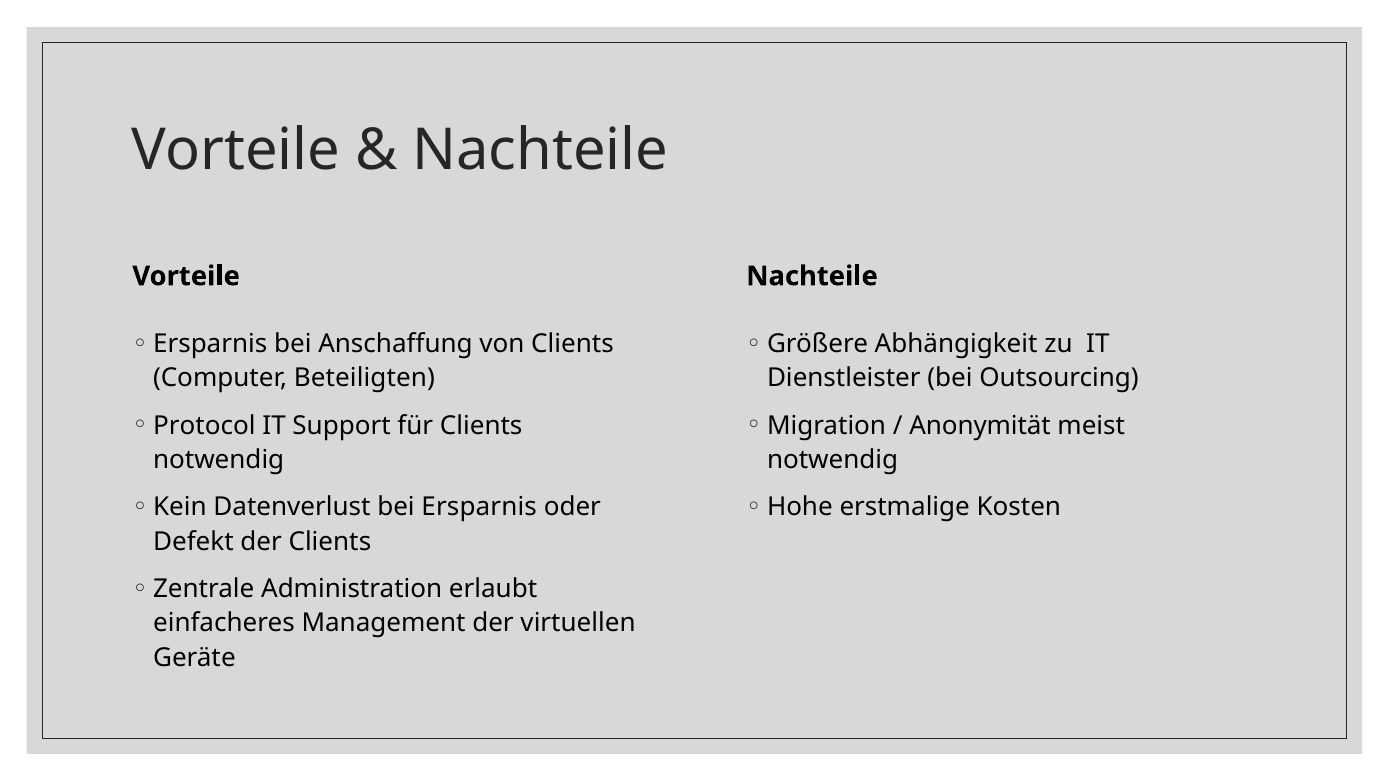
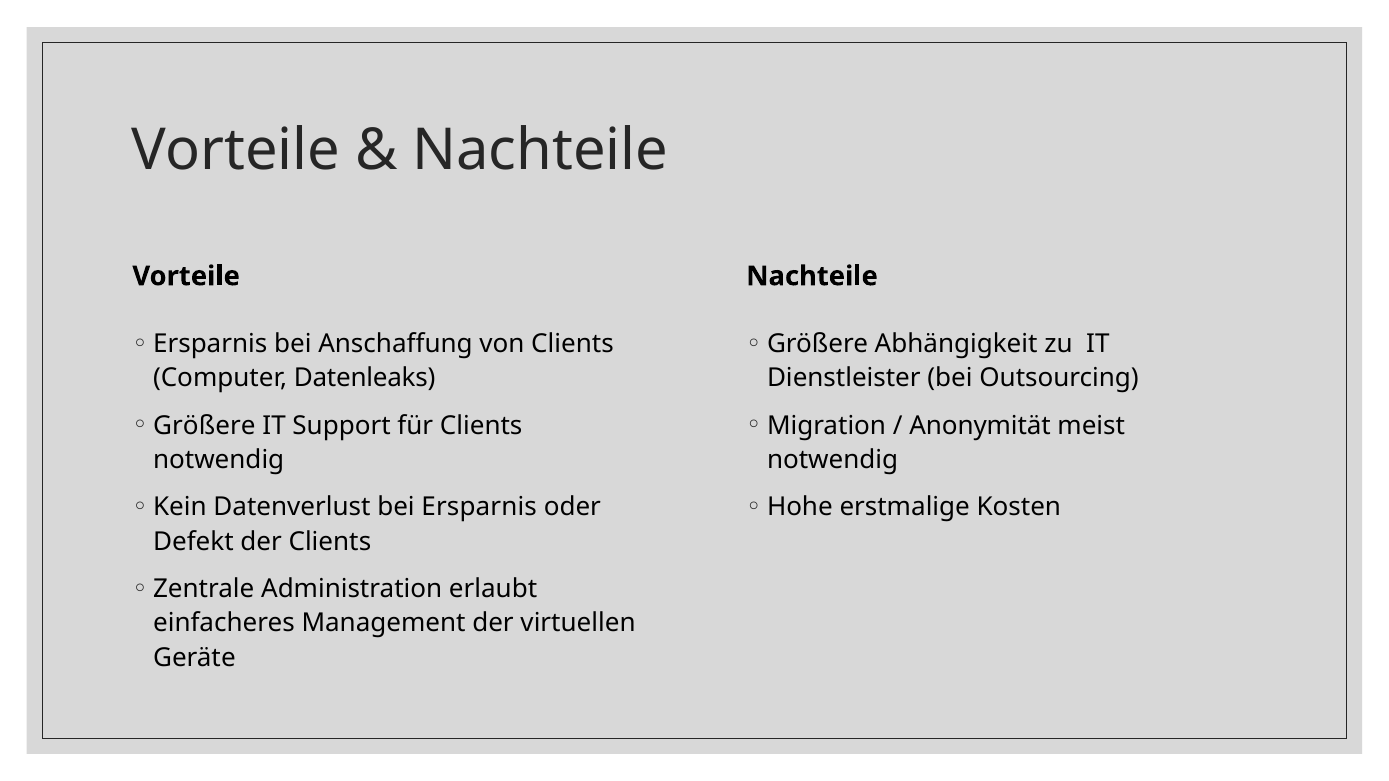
Beteiligten: Beteiligten -> Datenleaks
Protocol at (204, 426): Protocol -> Größere
